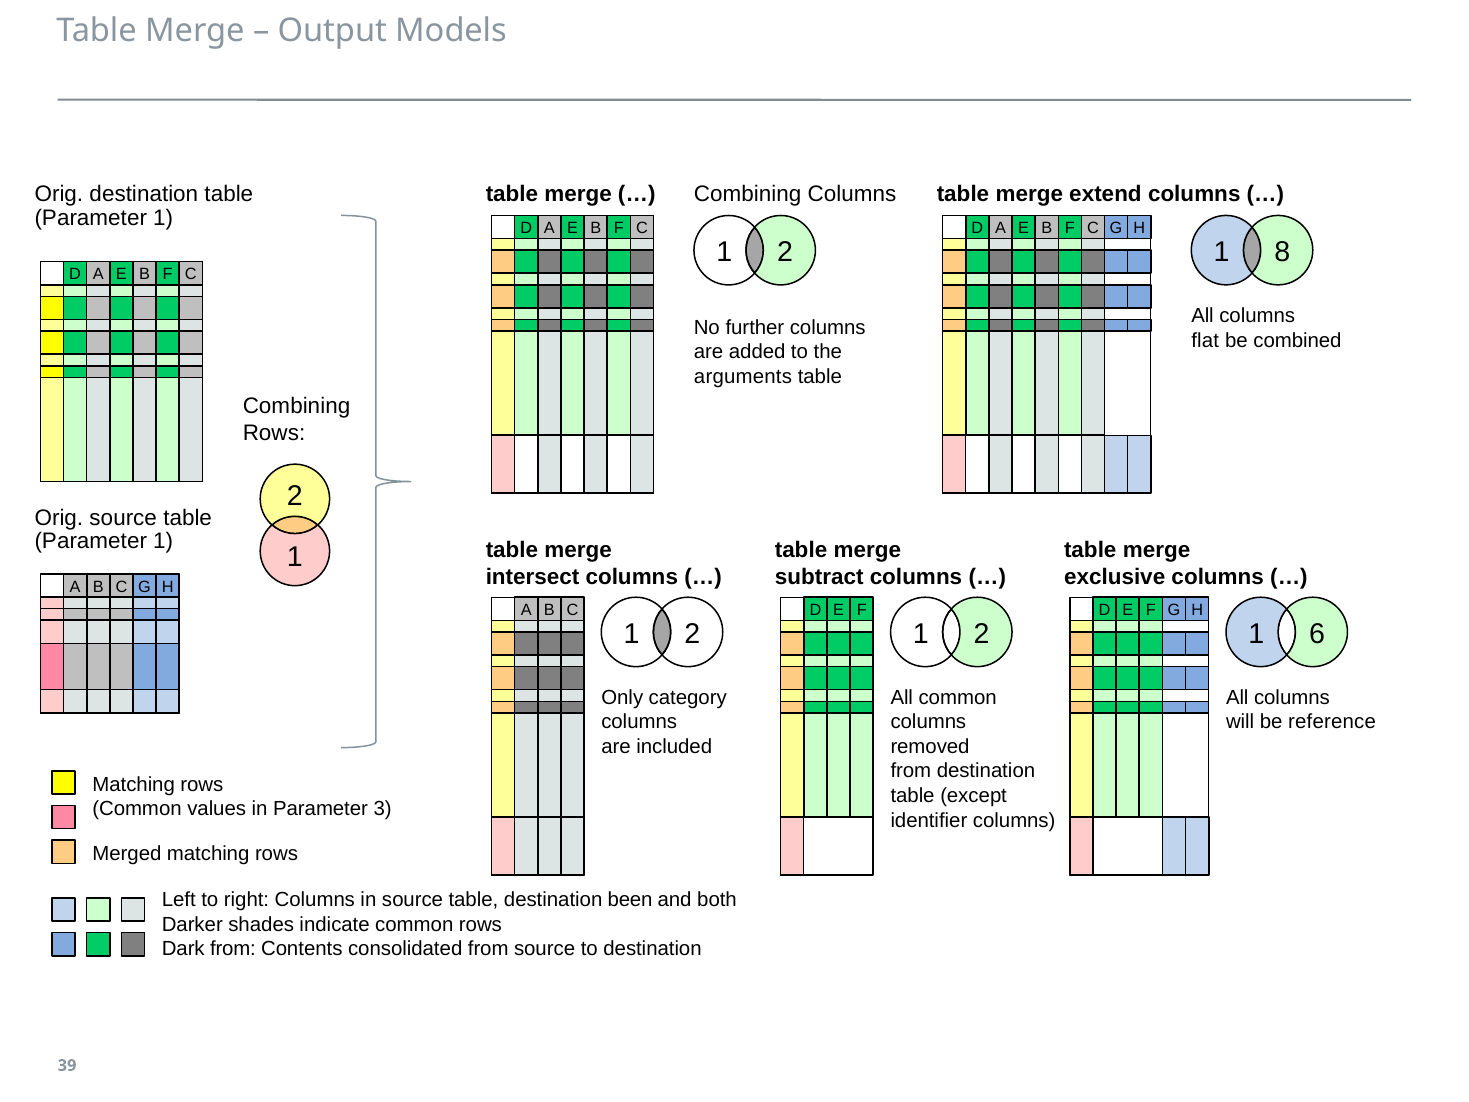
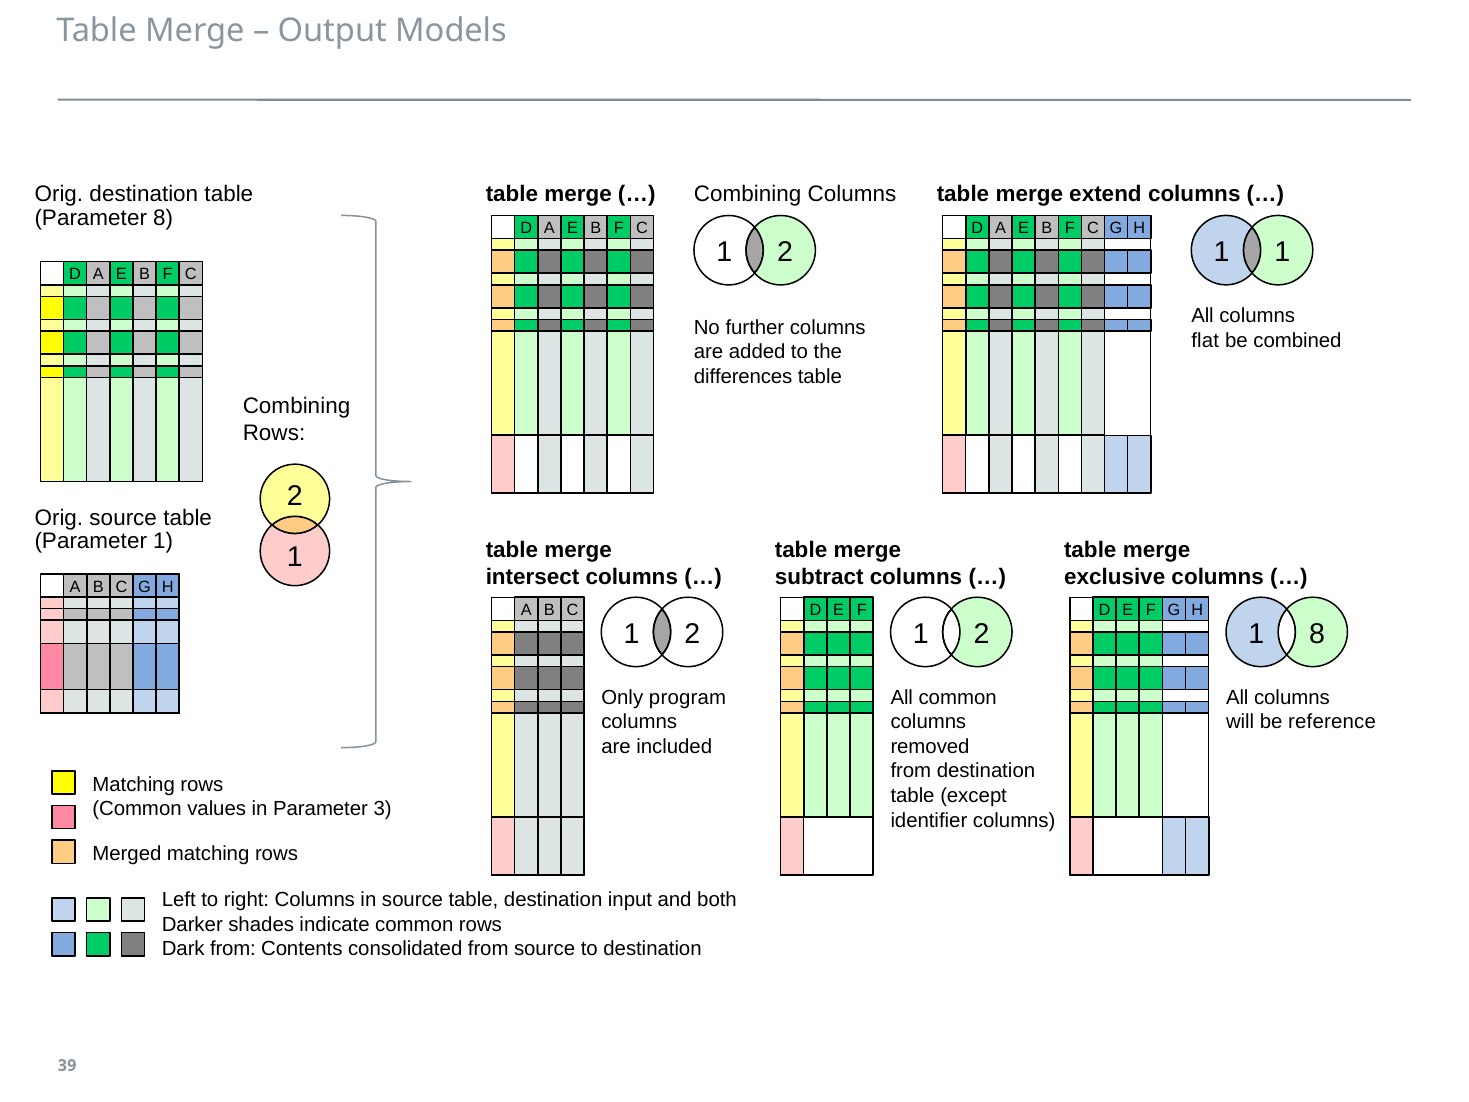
1 at (163, 218): 1 -> 8
8 at (1282, 252): 8 -> 1
arguments: arguments -> differences
1 6: 6 -> 8
category: category -> program
been: been -> input
